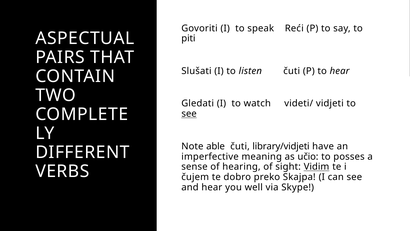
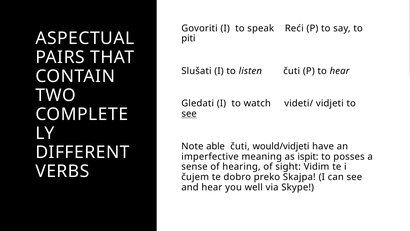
library/vidjeti: library/vidjeti -> would/vidjeti
učio: učio -> ispit
Vidim underline: present -> none
